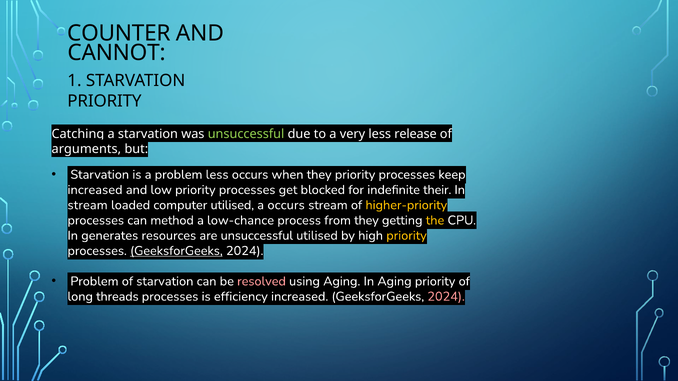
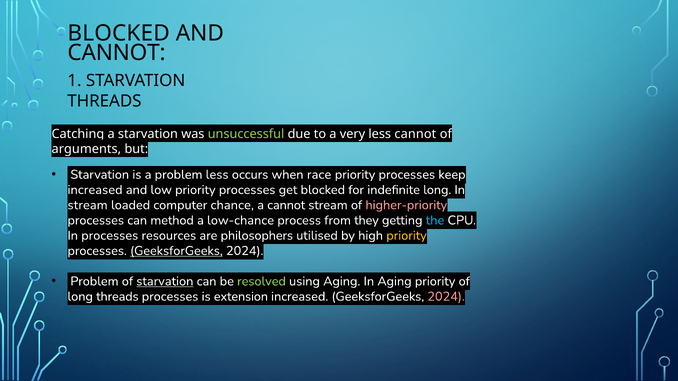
COUNTER at (119, 33): COUNTER -> BLOCKED
PRIORITY at (104, 101): PRIORITY -> THREADS
less release: release -> cannot
when they: they -> race
indefinite their: their -> long
computer utilised: utilised -> chance
a occurs: occurs -> cannot
higher-priority colour: yellow -> pink
the colour: yellow -> light blue
In generates: generates -> processes
are unsuccessful: unsuccessful -> philosophers
starvation at (165, 282) underline: none -> present
resolved colour: pink -> light green
efficiency: efficiency -> extension
